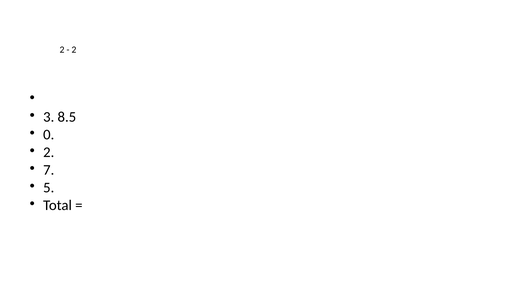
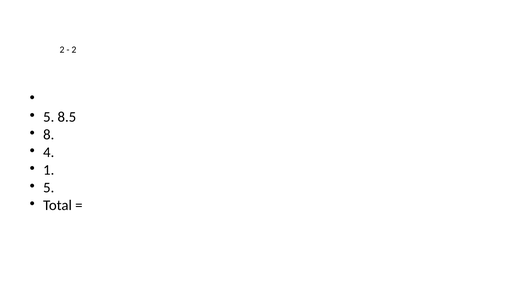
3 at (49, 117): 3 -> 5
0: 0 -> 8
2 at (49, 152): 2 -> 4
7: 7 -> 1
